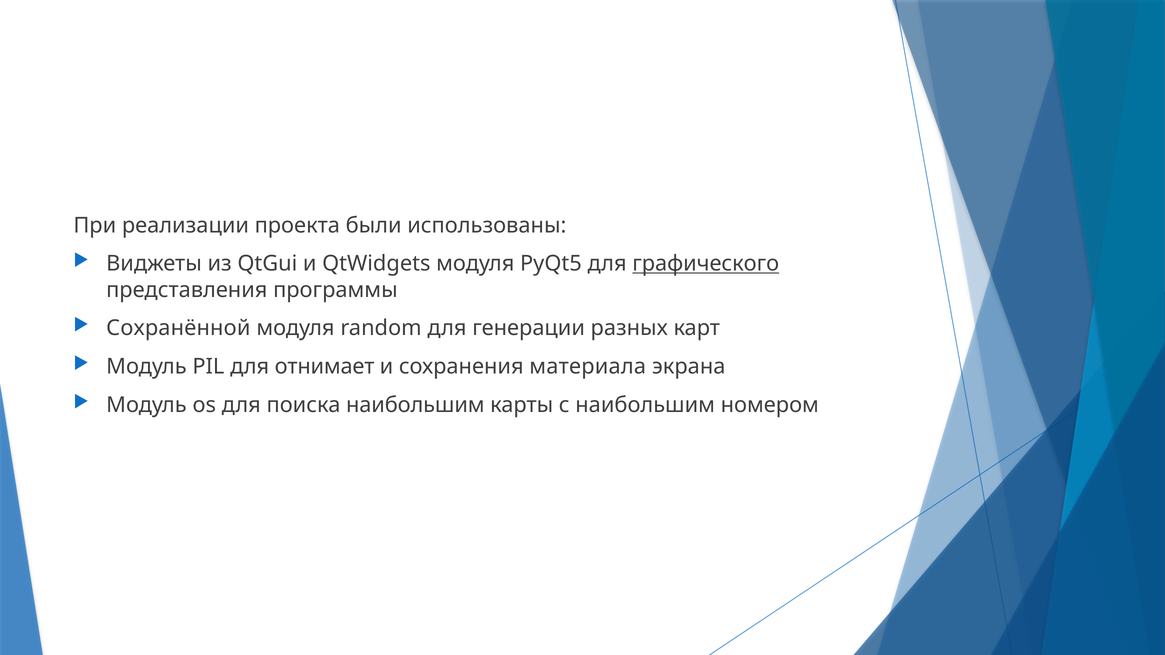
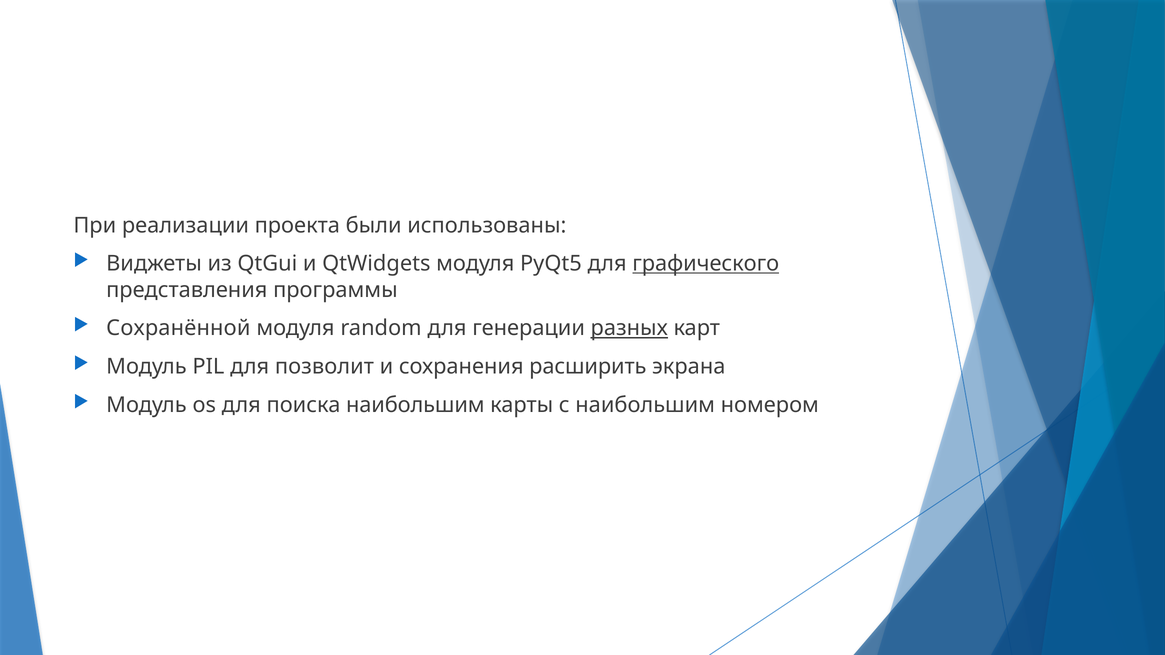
разных underline: none -> present
отнимает: отнимает -> позволит
материала: материала -> расширить
